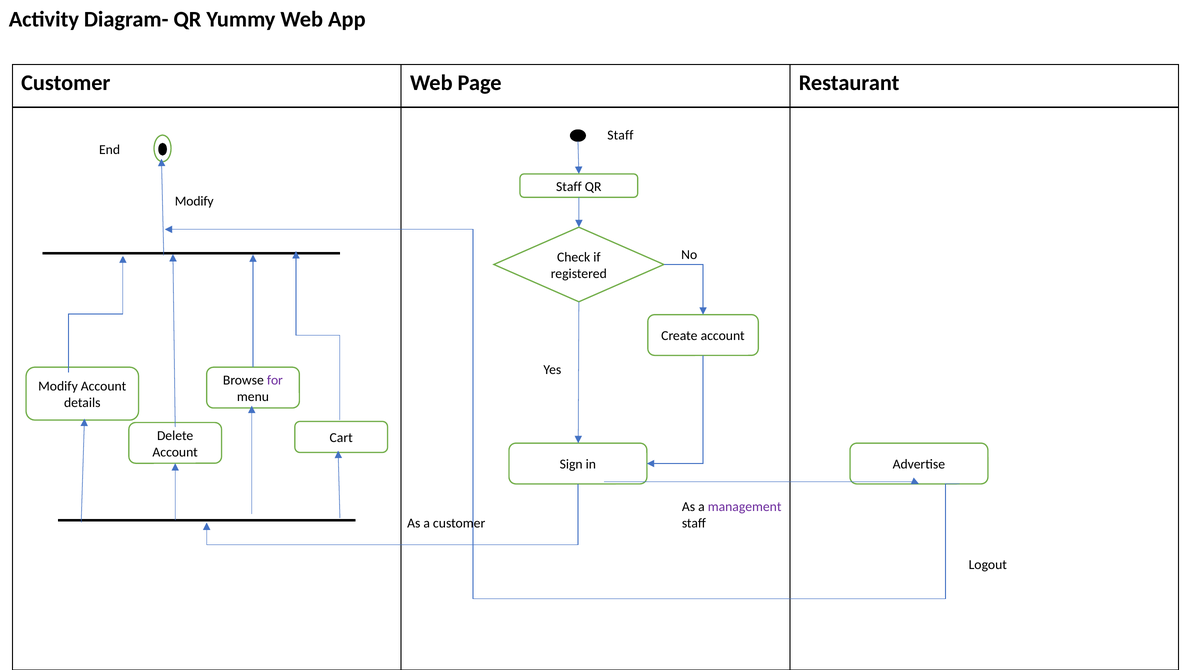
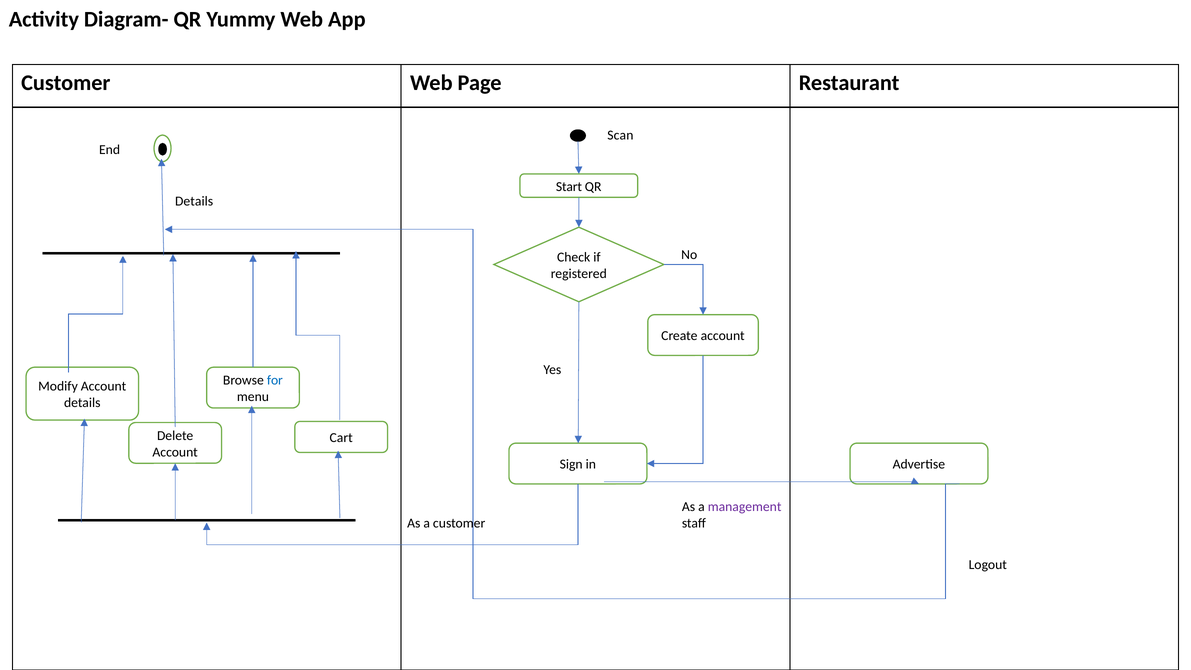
Staff at (620, 135): Staff -> Scan
Staff at (569, 187): Staff -> Start
Modify at (194, 201): Modify -> Details
for colour: purple -> blue
